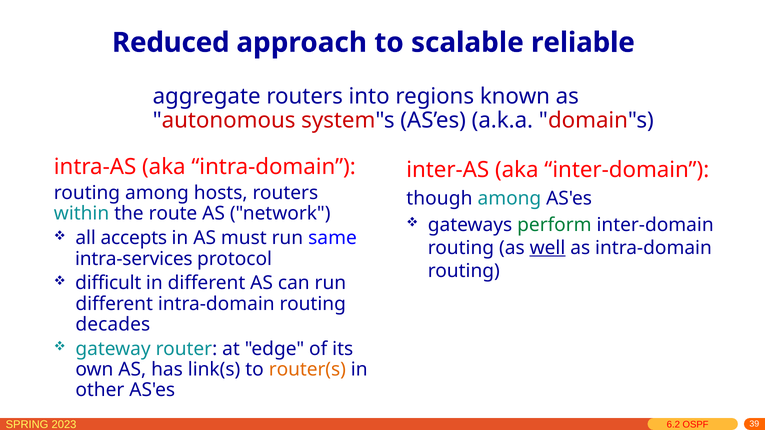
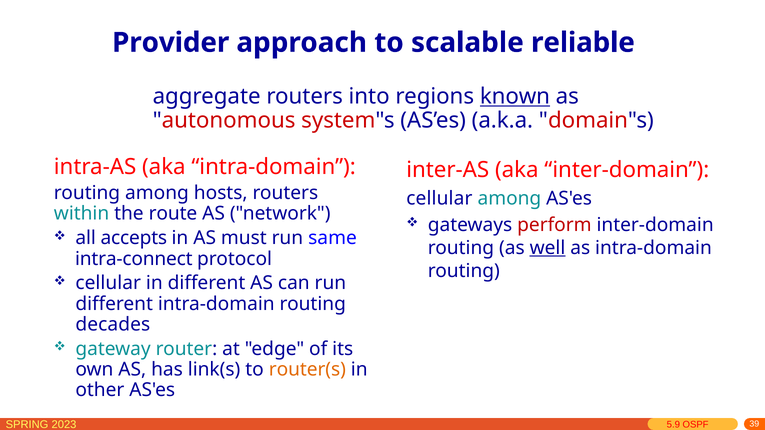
Reduced: Reduced -> Provider
known underline: none -> present
though at (439, 198): though -> cellular
perform colour: green -> red
intra-services: intra-services -> intra-connect
difficult at (108, 283): difficult -> cellular
6.2: 6.2 -> 5.9
